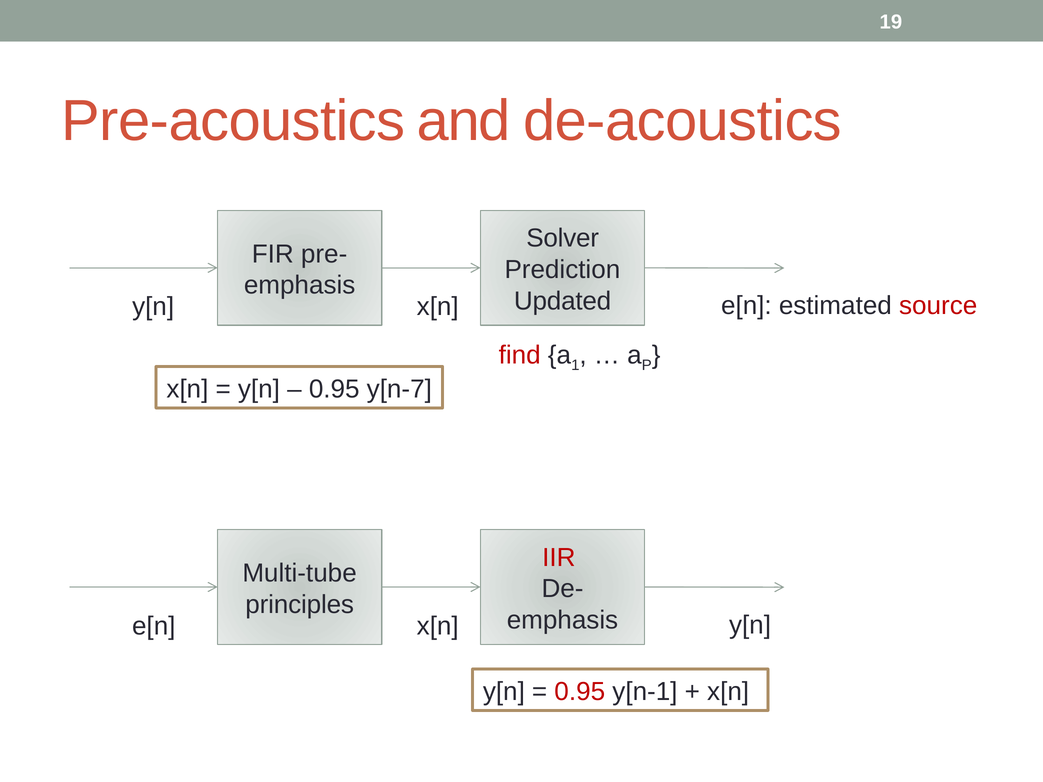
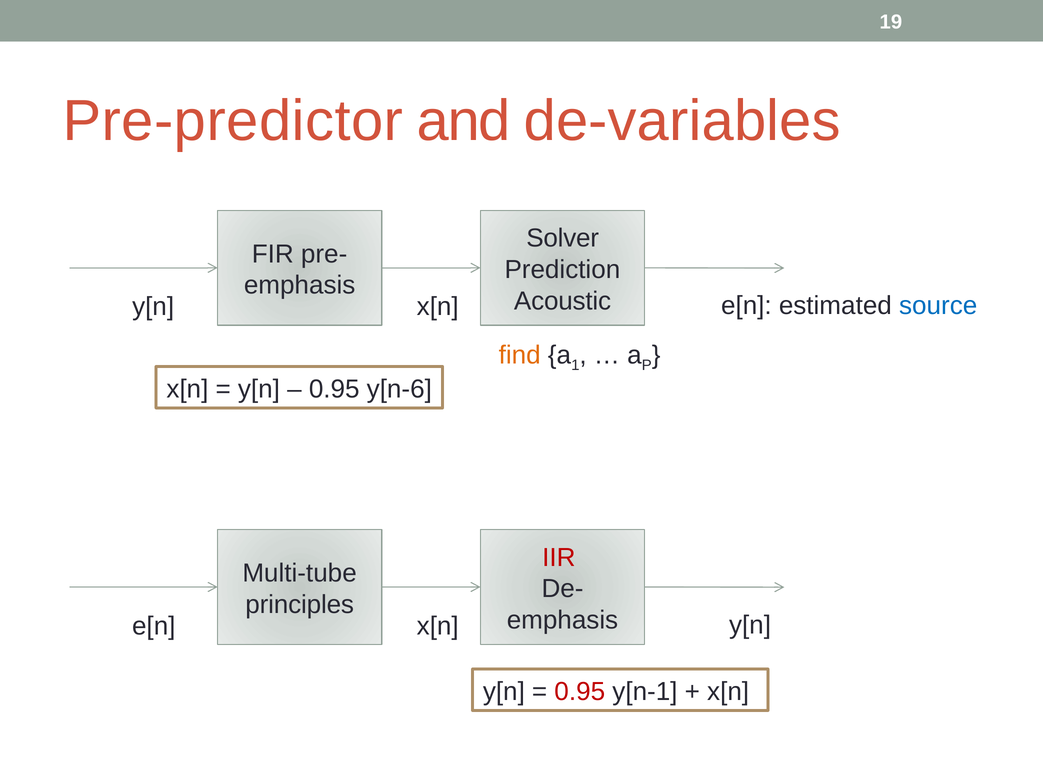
Pre-acoustics: Pre-acoustics -> Pre-predictor
de-acoustics: de-acoustics -> de-variables
Updated: Updated -> Acoustic
source colour: red -> blue
find colour: red -> orange
y[n-7: y[n-7 -> y[n-6
